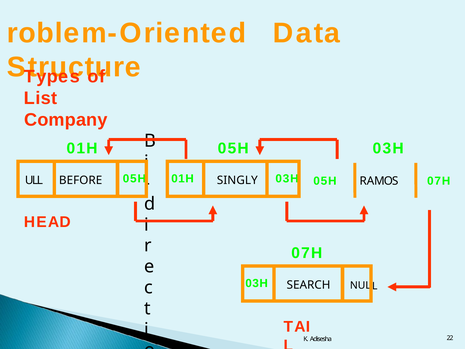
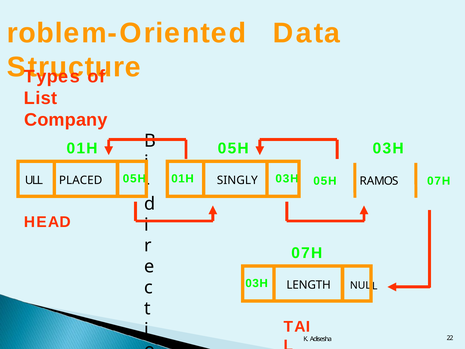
BEFORE: BEFORE -> PLACED
SEARCH: SEARCH -> LENGTH
